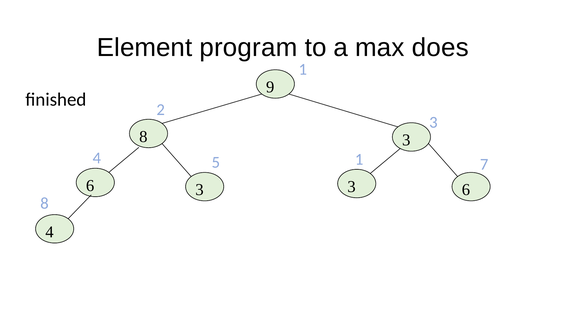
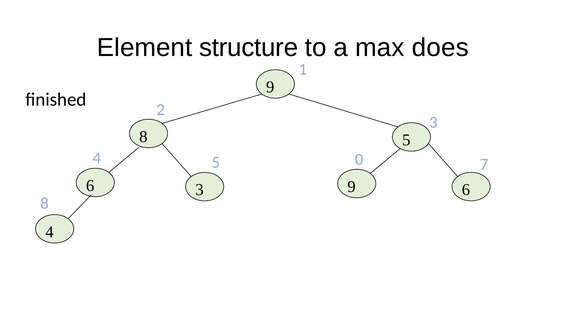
program: program -> structure
8 3: 3 -> 5
5 1: 1 -> 0
3 3: 3 -> 9
